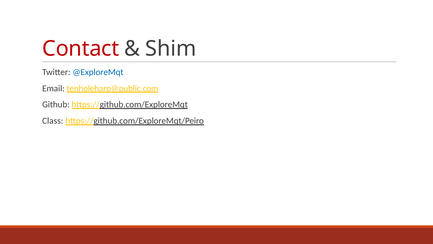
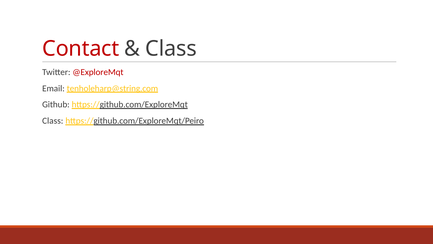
Shim at (171, 49): Shim -> Class
@ExploreMqt colour: blue -> red
tenholeharp@public.com: tenholeharp@public.com -> tenholeharp@string.com
